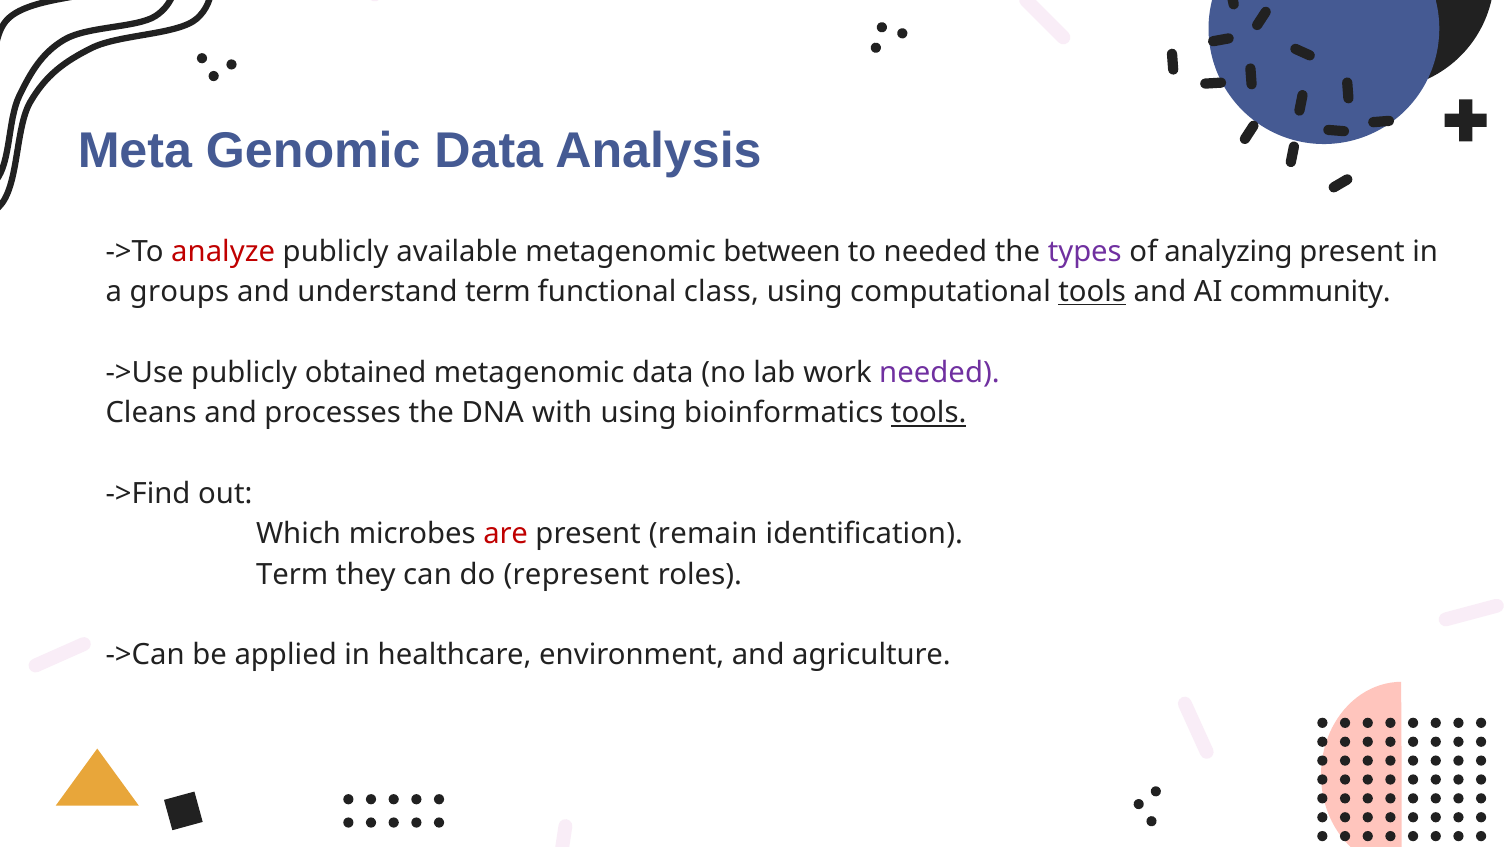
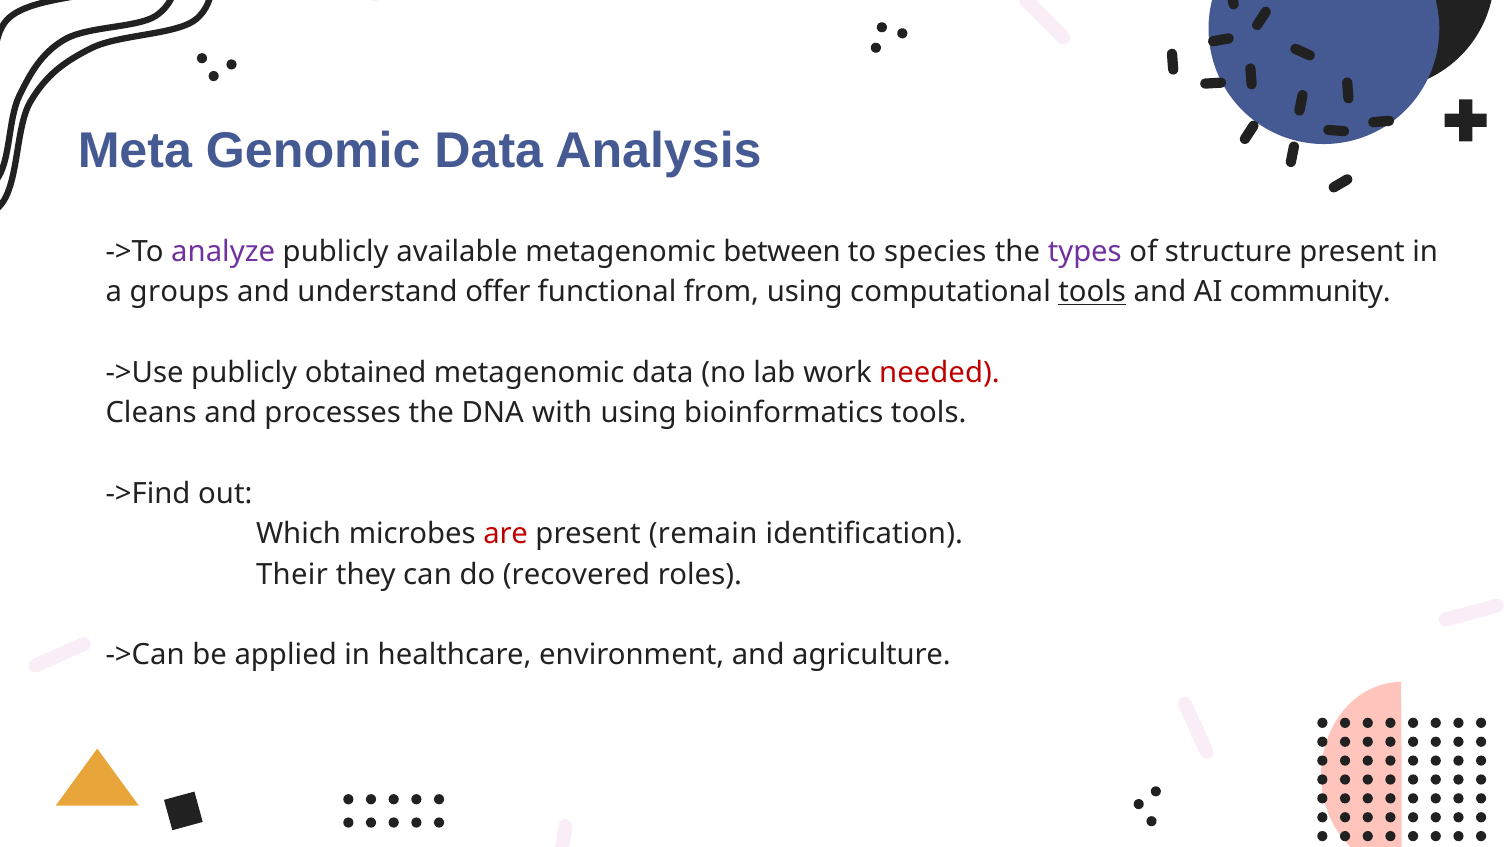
analyze colour: red -> purple
to needed: needed -> species
analyzing: analyzing -> structure
understand term: term -> offer
class: class -> from
needed at (939, 373) colour: purple -> red
tools at (929, 413) underline: present -> none
Term at (292, 574): Term -> Their
represent: represent -> recovered
